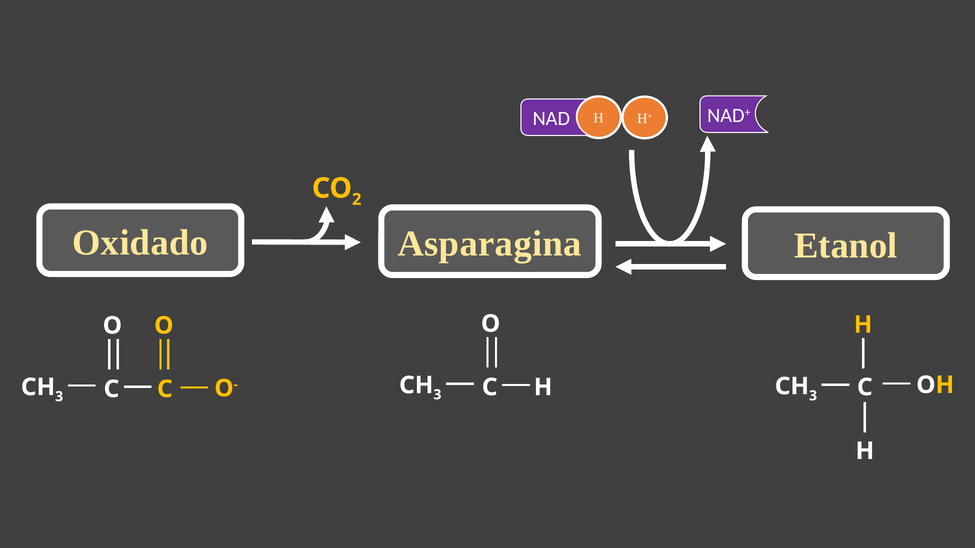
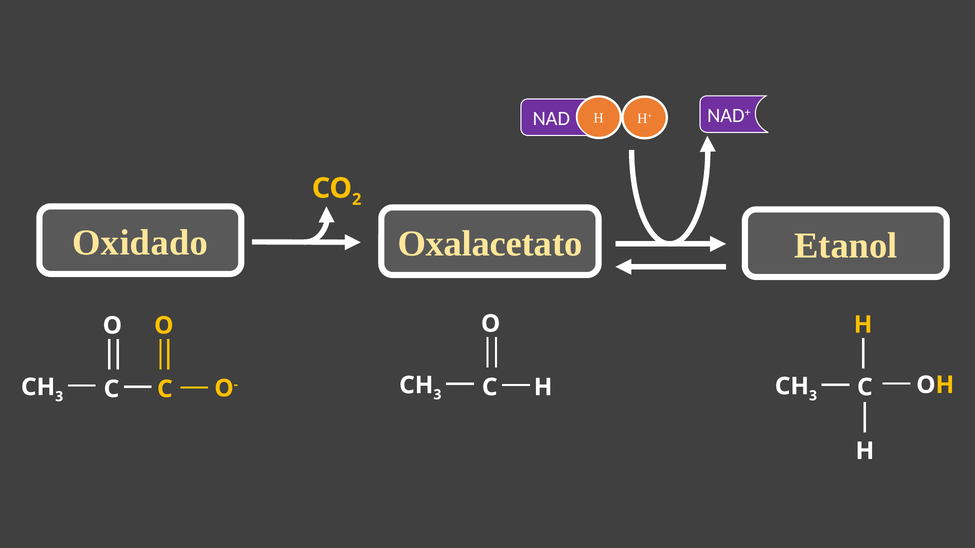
Asparagina: Asparagina -> Oxalacetato
